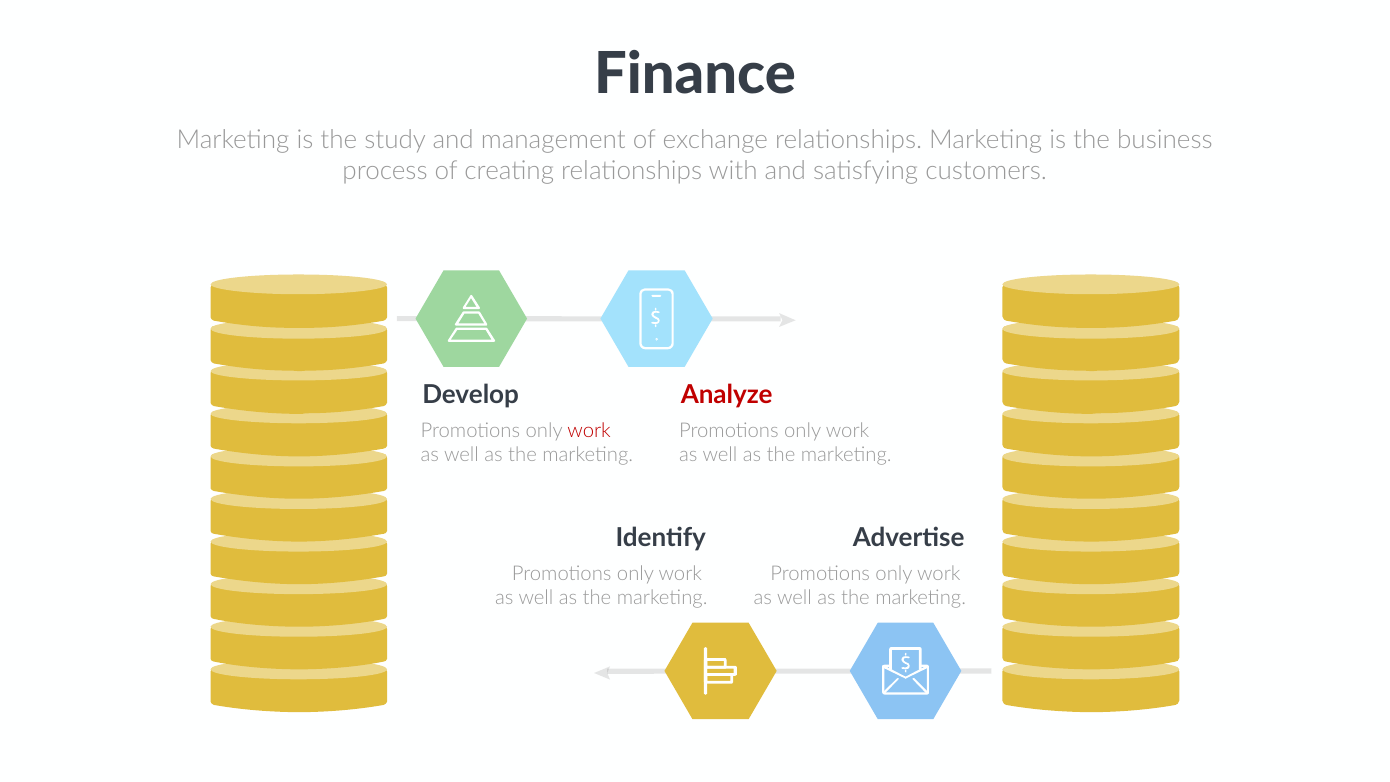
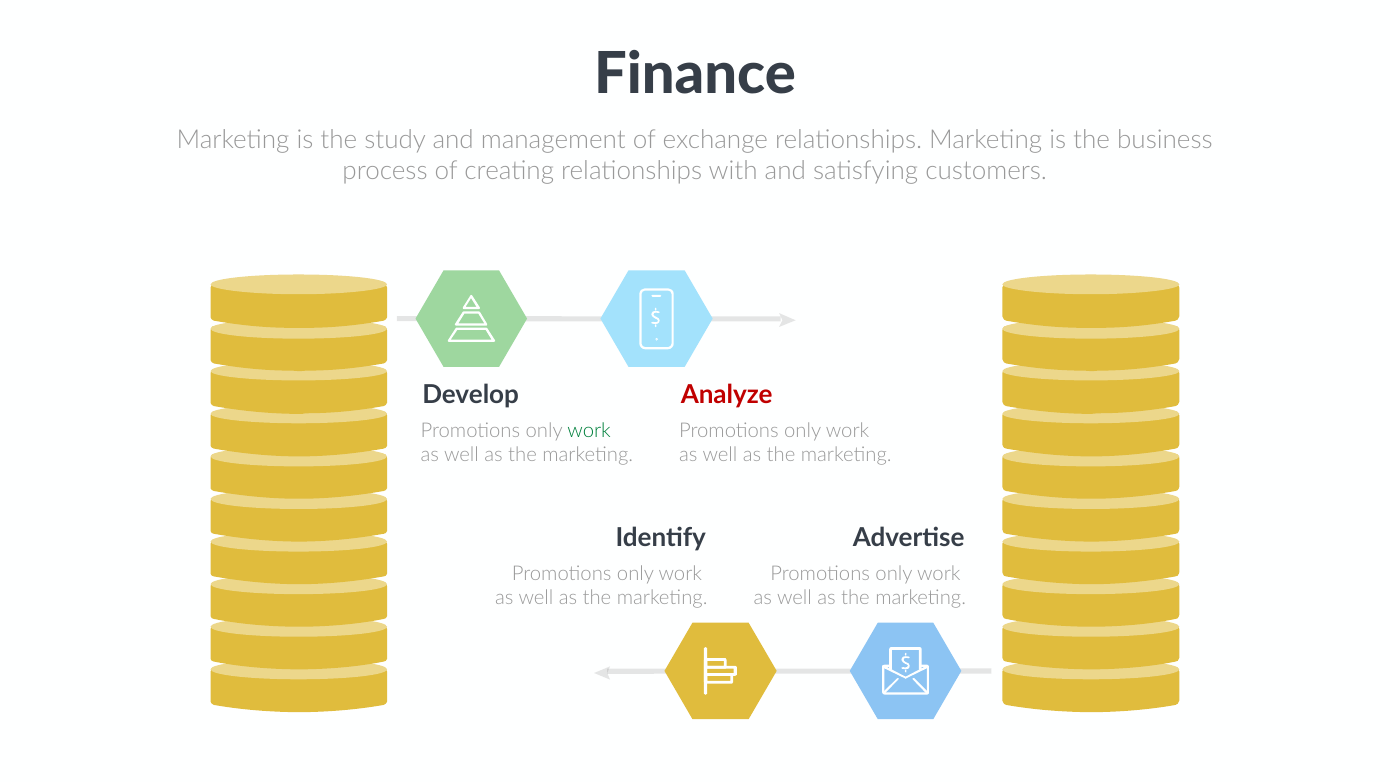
work at (589, 431) colour: red -> green
